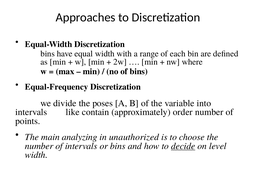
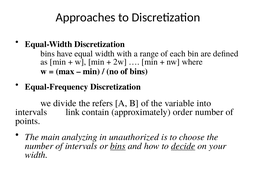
poses: poses -> refers
like: like -> link
bins at (118, 146) underline: none -> present
level: level -> your
